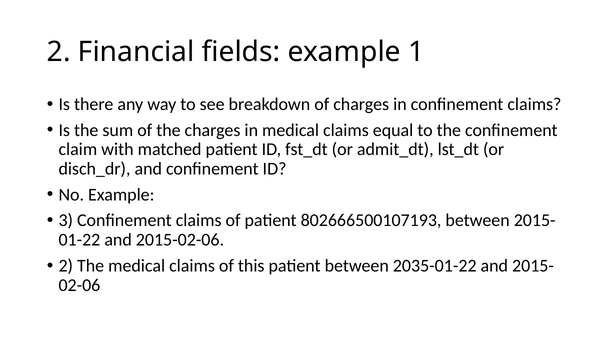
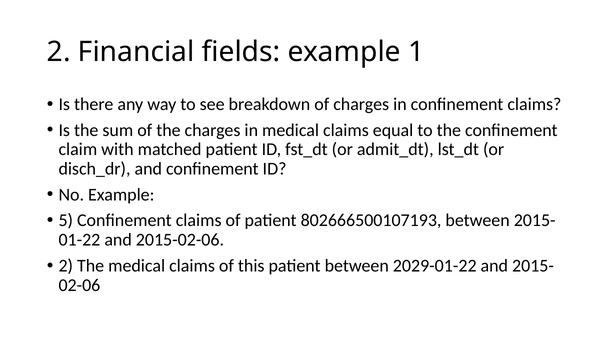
3: 3 -> 5
2035-01-22: 2035-01-22 -> 2029-01-22
